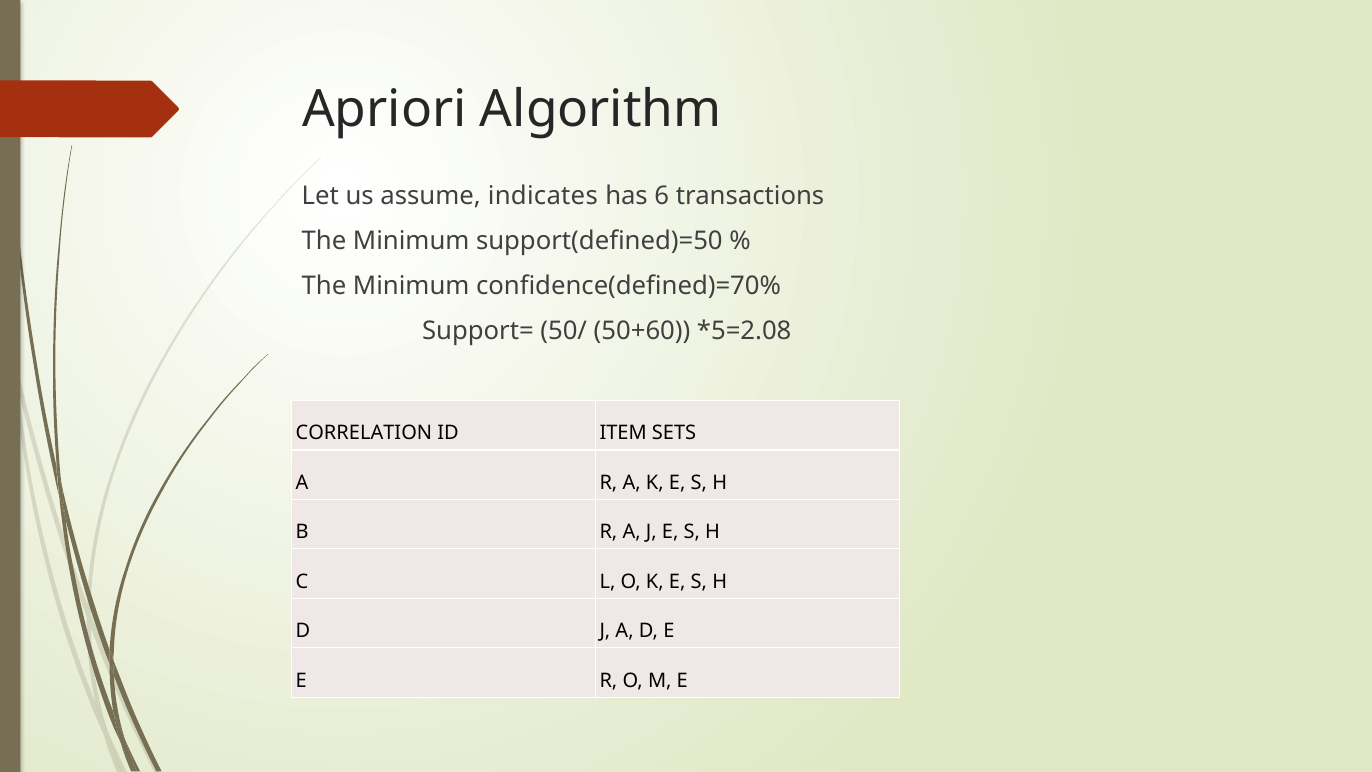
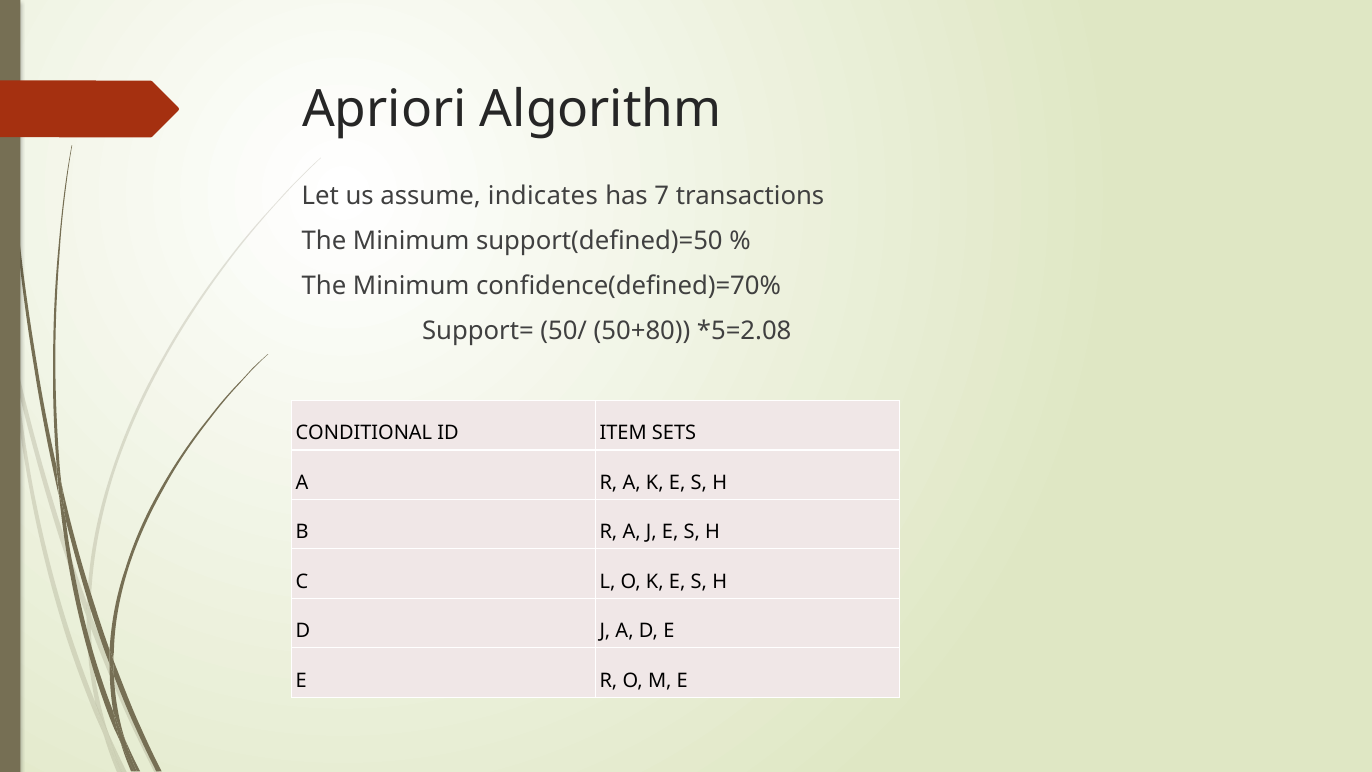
6: 6 -> 7
50+60: 50+60 -> 50+80
CORRELATION: CORRELATION -> CONDITIONAL
